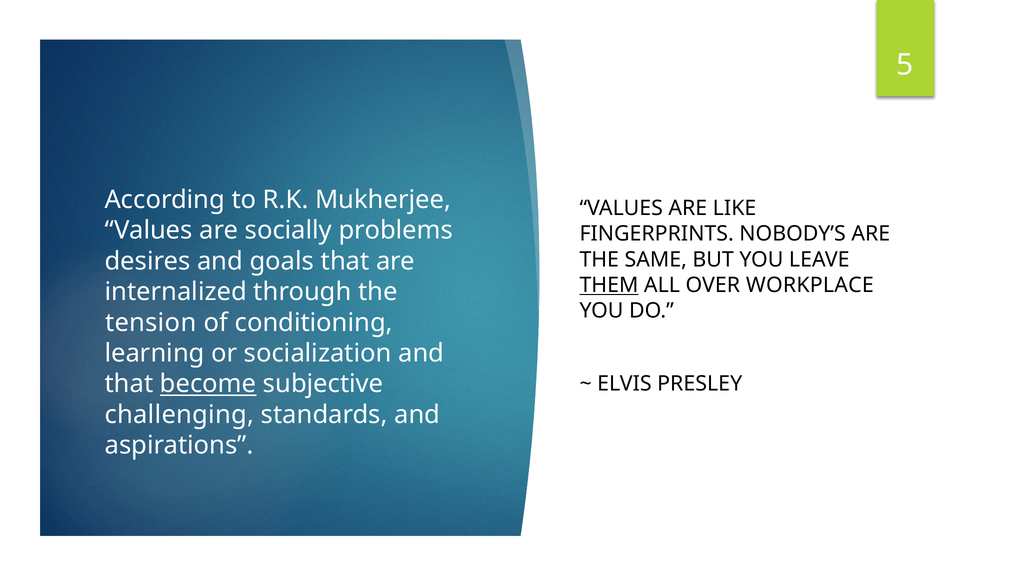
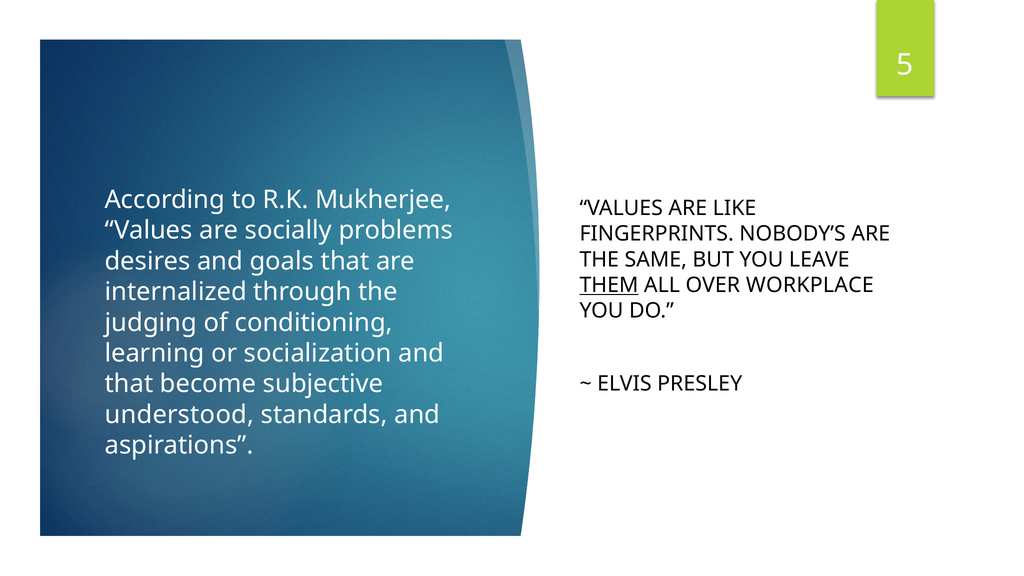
tension: tension -> judging
become underline: present -> none
challenging: challenging -> understood
